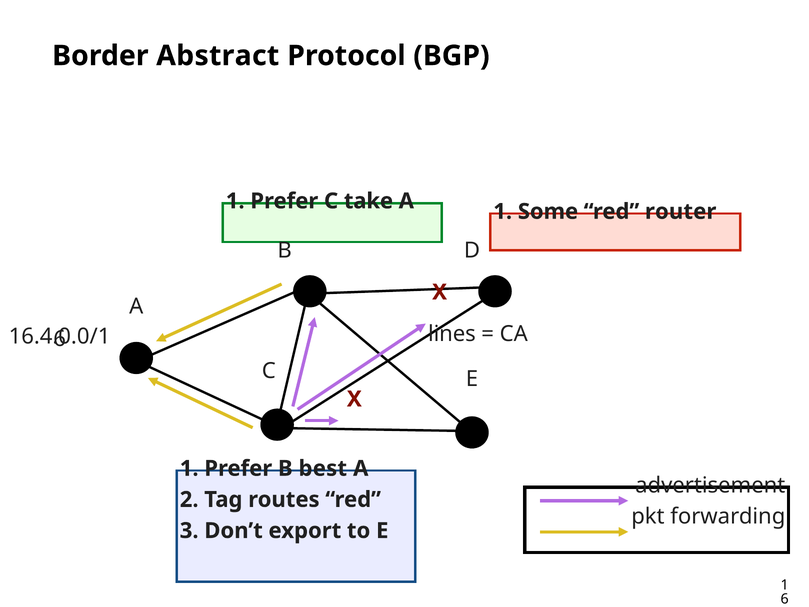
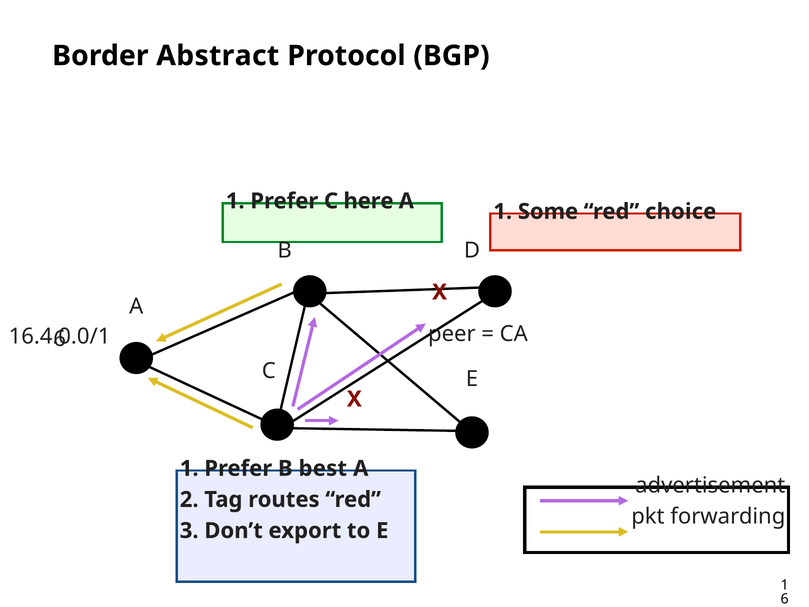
take: take -> here
router: router -> choice
lines: lines -> peer
